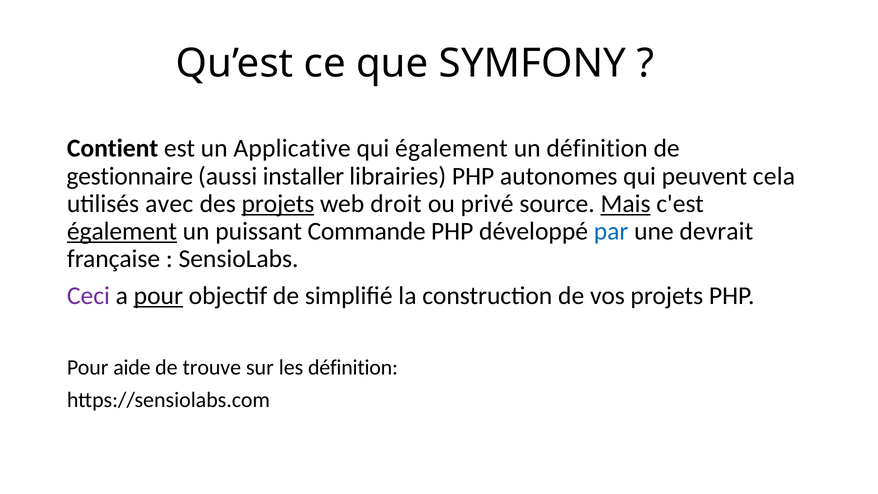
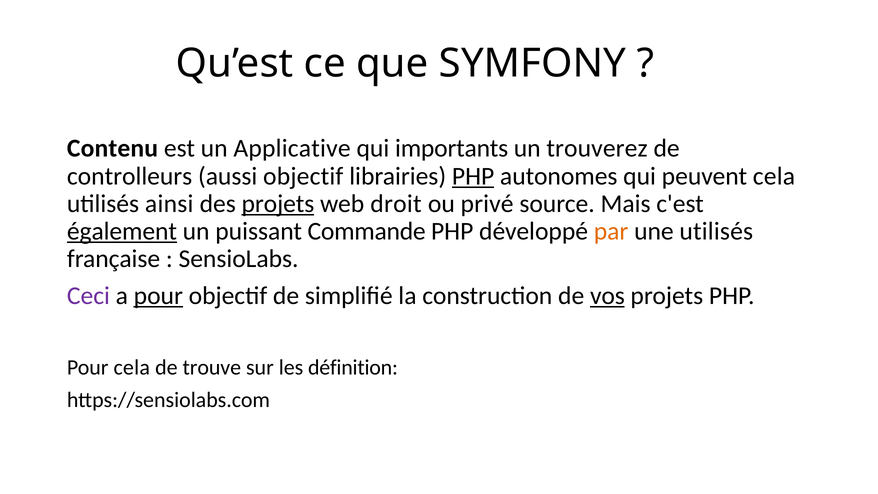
Contient: Contient -> Contenu
qui également: également -> importants
un définition: définition -> trouverez
gestionnaire: gestionnaire -> controlleurs
aussi installer: installer -> objectif
PHP at (473, 176) underline: none -> present
avec: avec -> ainsi
Mais underline: present -> none
par colour: blue -> orange
une devrait: devrait -> utilisés
vos underline: none -> present
Pour aide: aide -> cela
